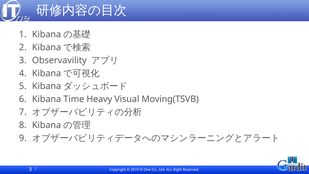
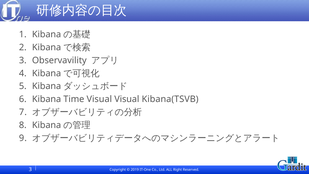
Time Heavy: Heavy -> Visual
Moving(TSVB: Moving(TSVB -> Kibana(TSVB
